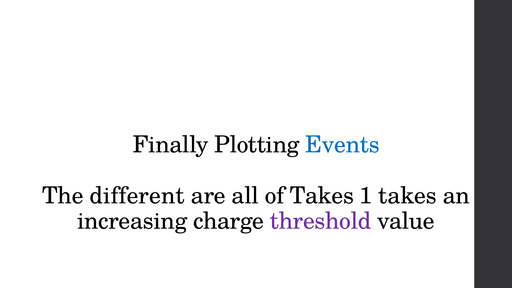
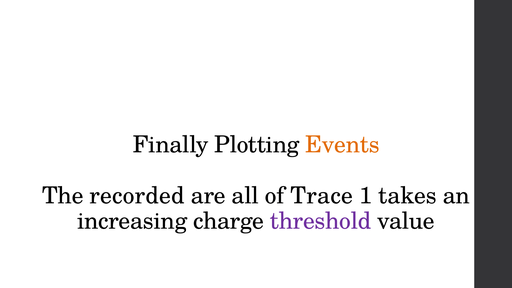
Events colour: blue -> orange
different: different -> recorded
of Takes: Takes -> Trace
